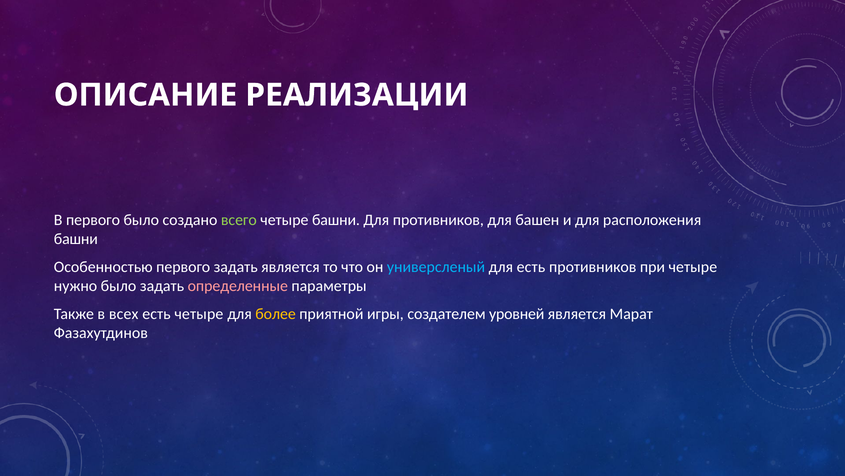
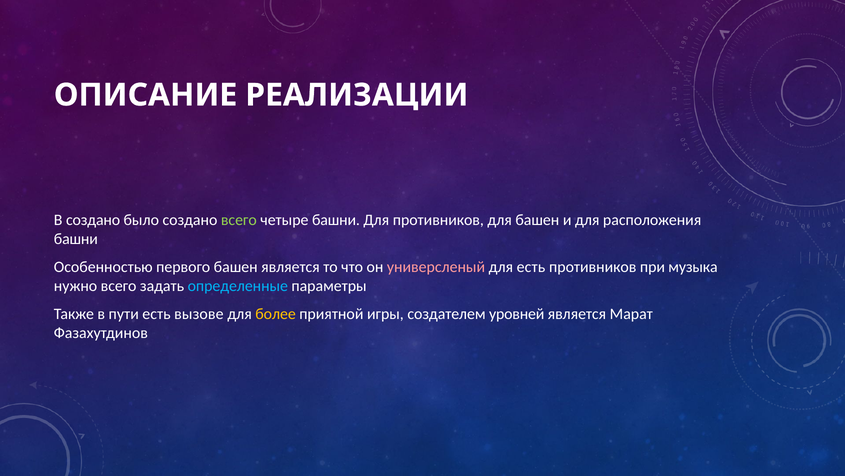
В первого: первого -> создано
первого задать: задать -> башен
универсленый colour: light blue -> pink
при четыре: четыре -> музыка
нужно было: было -> всего
определенные colour: pink -> light blue
всех: всех -> пути
есть четыре: четыре -> вызове
